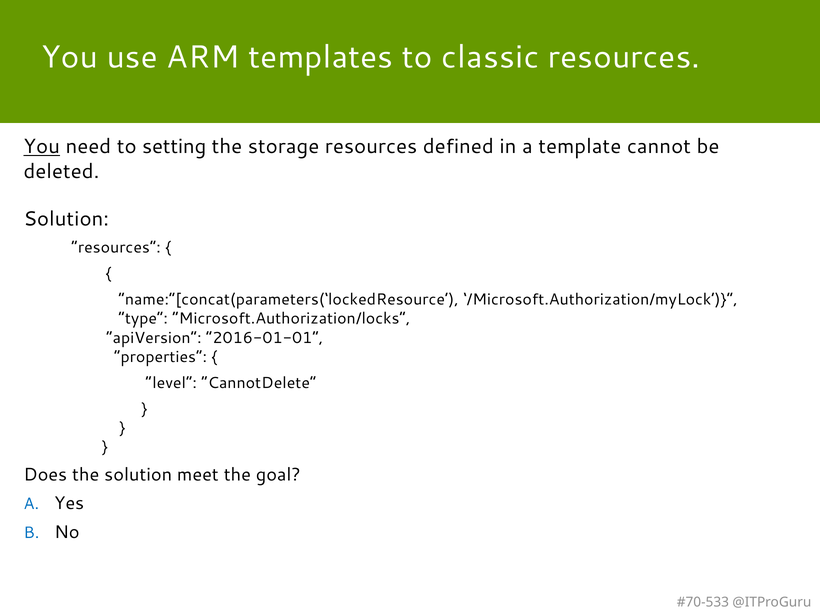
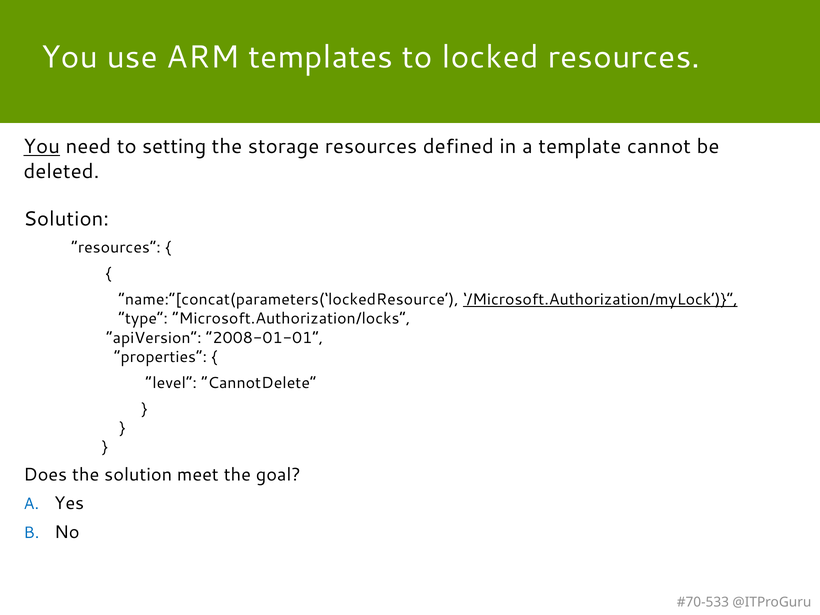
classic: classic -> locked
/Microsoft.Authorization/myLock underline: none -> present
2016-01-01: 2016-01-01 -> 2008-01-01
